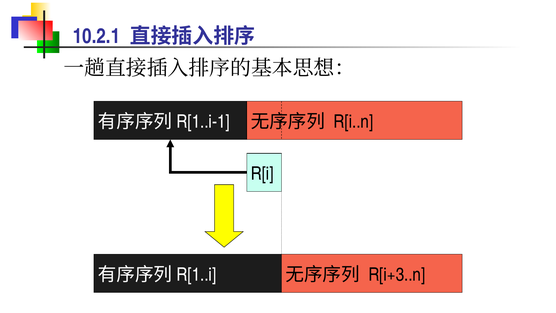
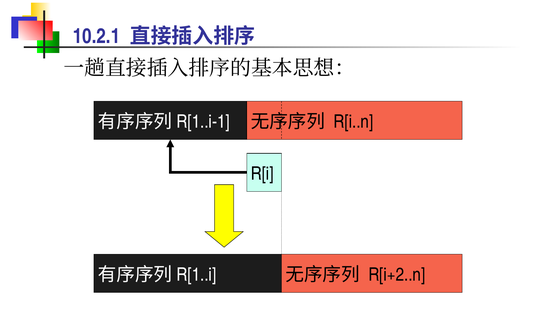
R[i+3..n: R[i+3..n -> R[i+2..n
